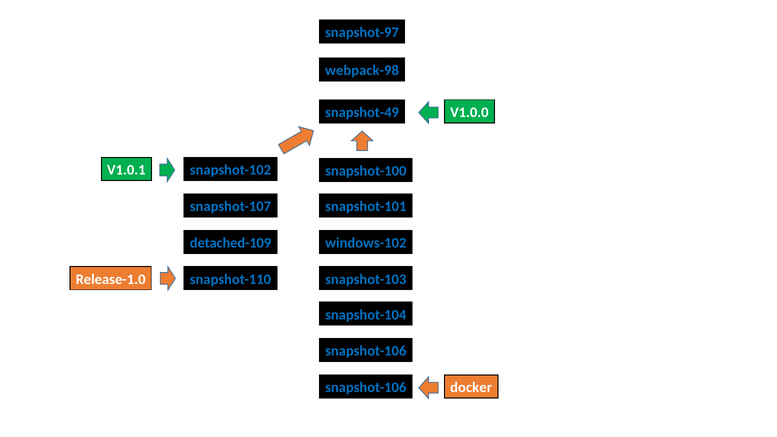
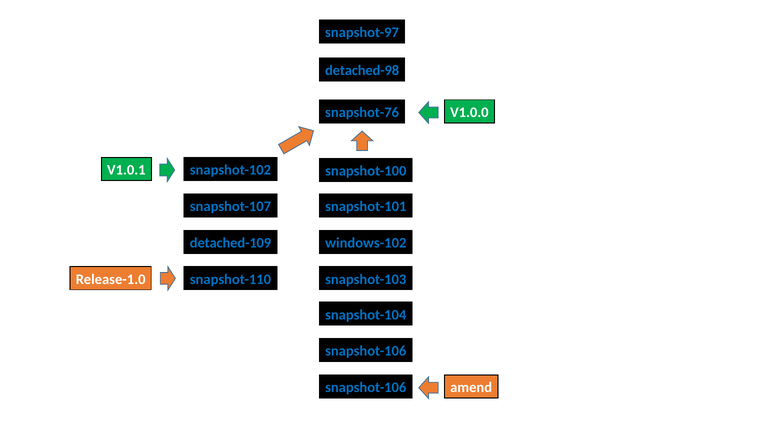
webpack-98: webpack-98 -> detached-98
snapshot-49: snapshot-49 -> snapshot-76
docker: docker -> amend
